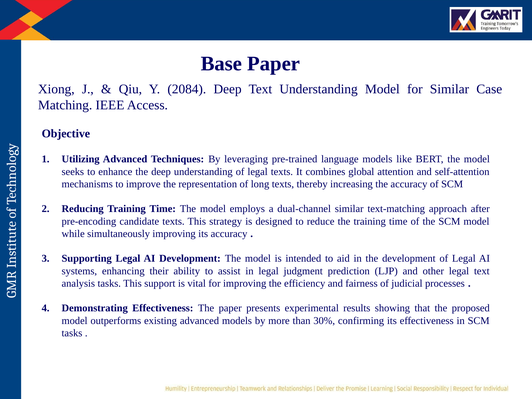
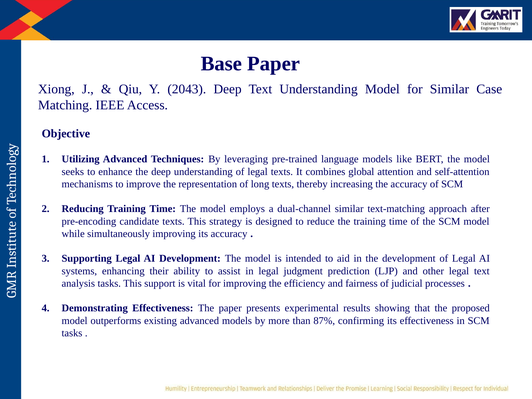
2084: 2084 -> 2043
30%: 30% -> 87%
